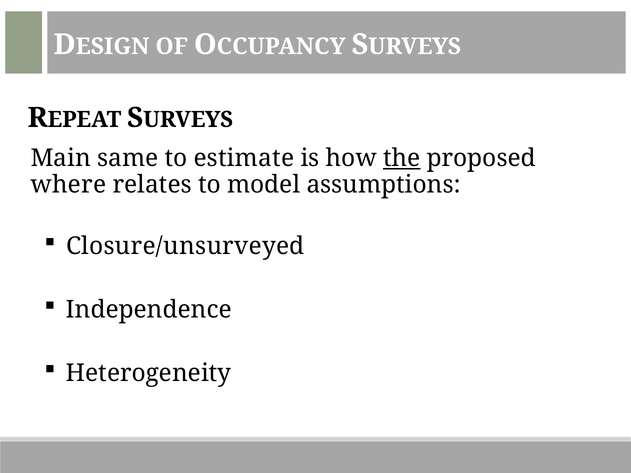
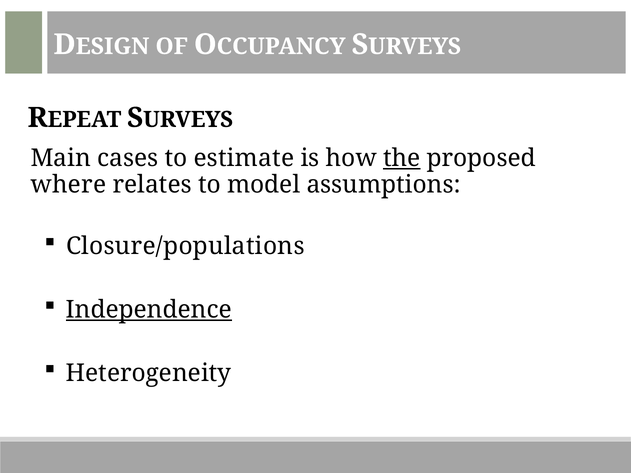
same: same -> cases
Closure/unsurveyed: Closure/unsurveyed -> Closure/populations
Independence underline: none -> present
